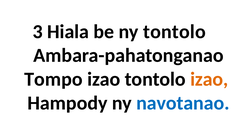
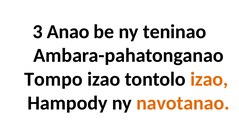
Hiala: Hiala -> Anao
ny tontolo: tontolo -> teninao
navotanao colour: blue -> orange
